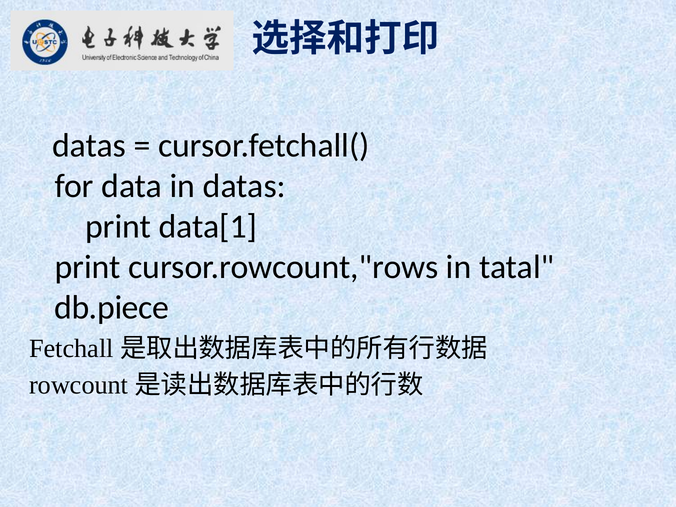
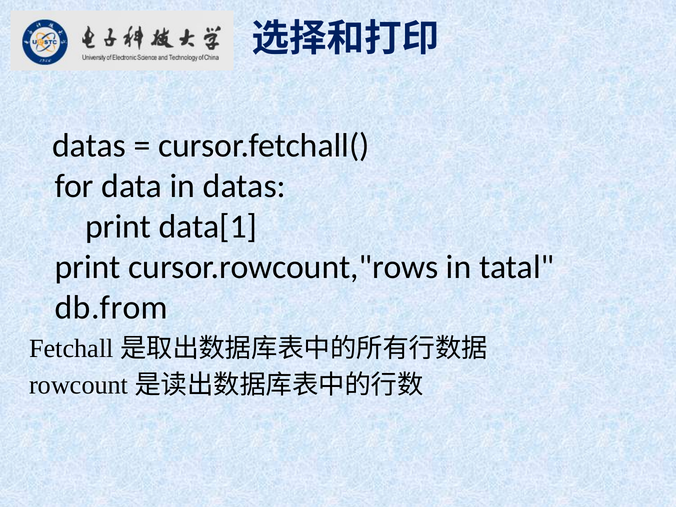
db.piece: db.piece -> db.from
